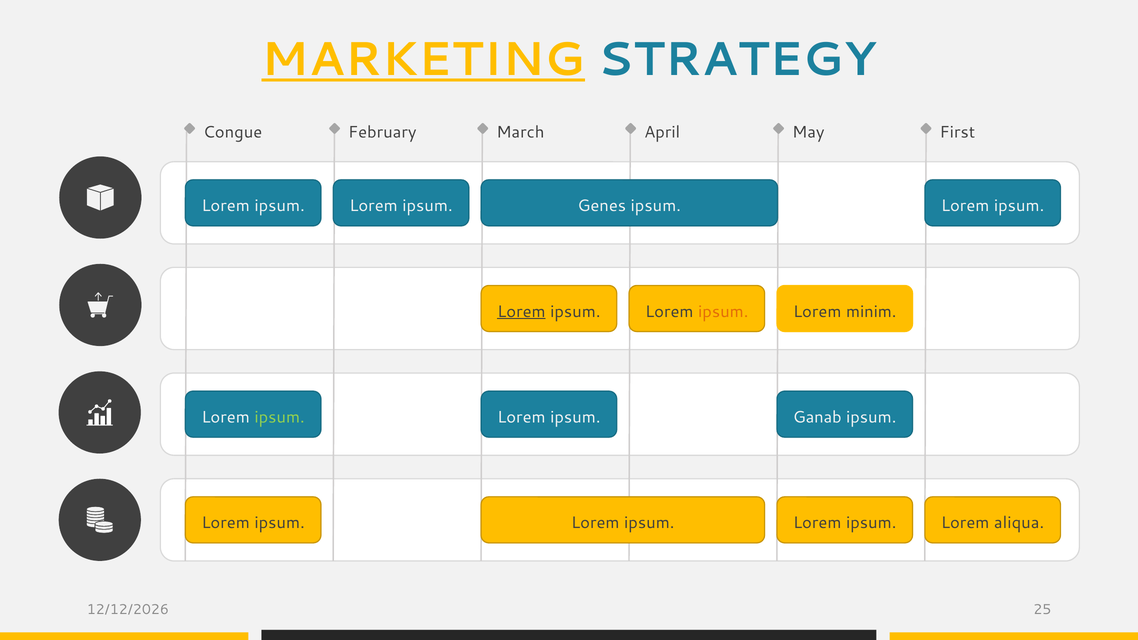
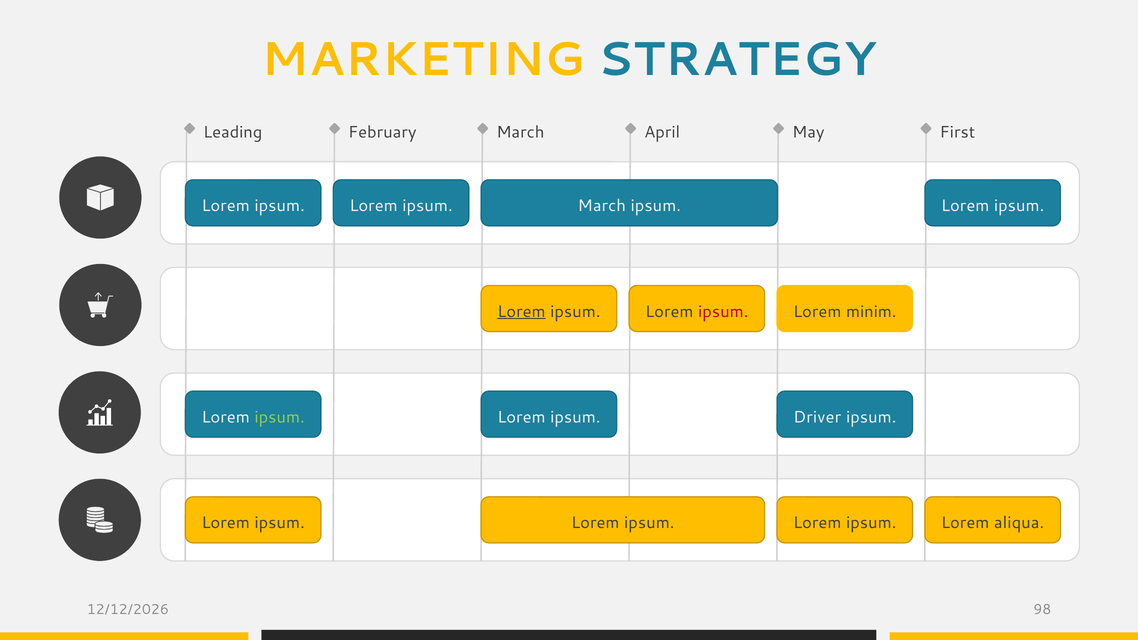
MARKETING underline: present -> none
Congue: Congue -> Leading
Genes at (602, 206): Genes -> March
ipsum at (723, 312) colour: orange -> red
Ganab: Ganab -> Driver
25: 25 -> 98
